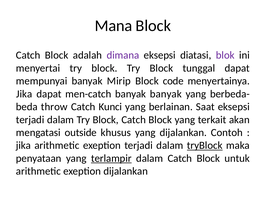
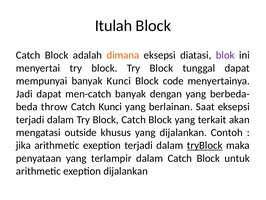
Mana: Mana -> Itulah
dimana colour: purple -> orange
banyak Mirip: Mirip -> Kunci
Jika at (24, 94): Jika -> Jadi
banyak banyak: banyak -> dengan
terlampir underline: present -> none
